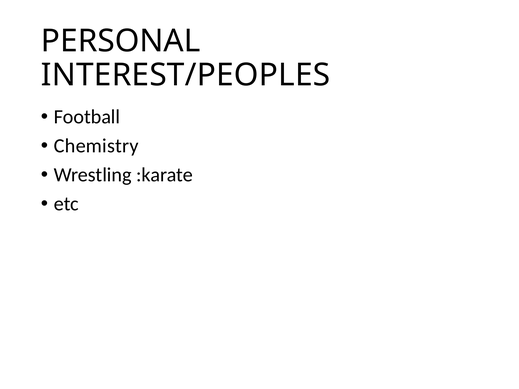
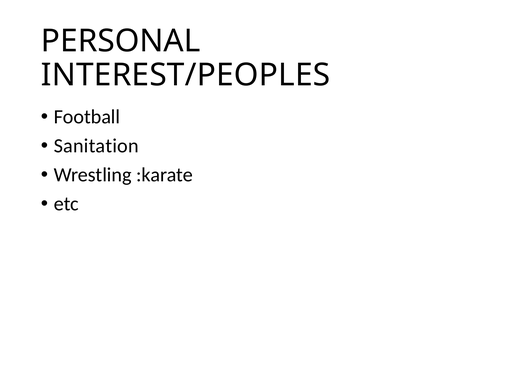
Chemistry: Chemistry -> Sanitation
